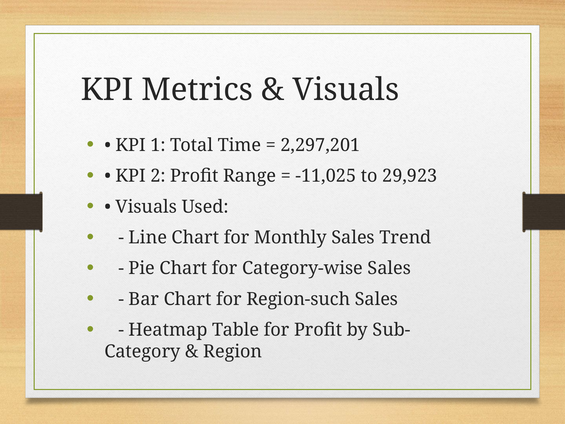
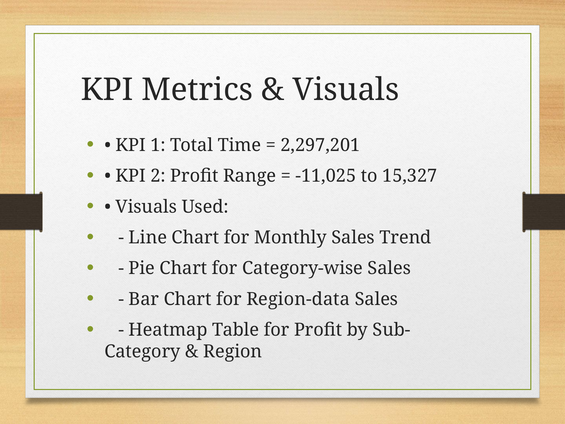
29,923: 29,923 -> 15,327
Region-such: Region-such -> Region-data
